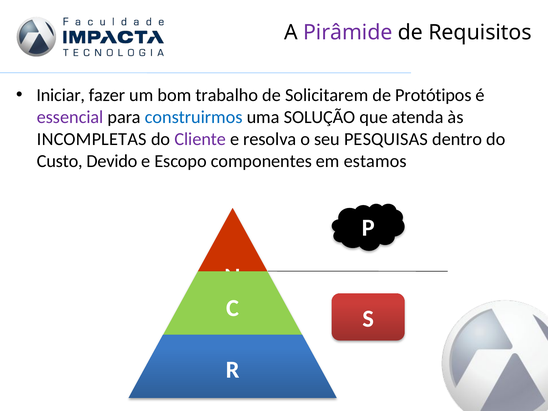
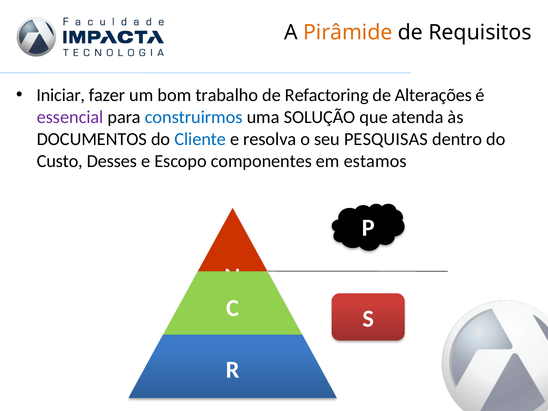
Pirâmide colour: purple -> orange
Solicitarem: Solicitarem -> Refactoring
Protótipos: Protótipos -> Alterações
INCOMPLETAS: INCOMPLETAS -> DOCUMENTOS
Cliente colour: purple -> blue
Devido: Devido -> Desses
